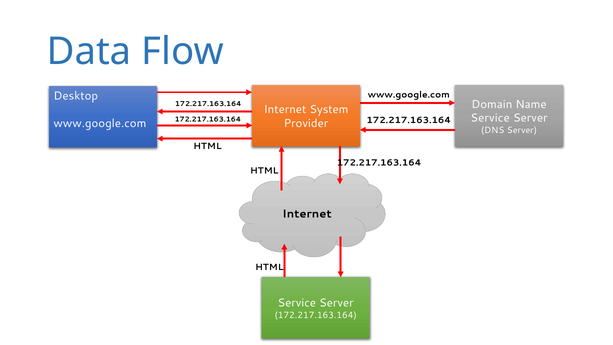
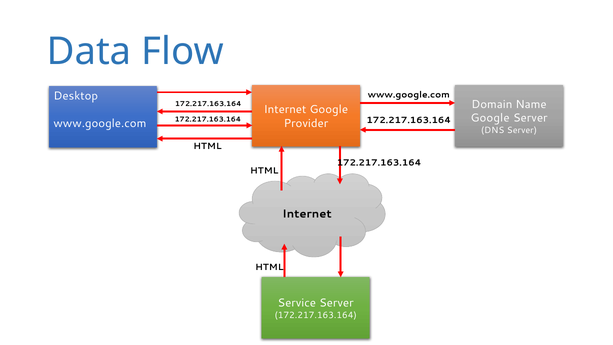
Internet System: System -> Google
Service at (490, 118): Service -> Google
